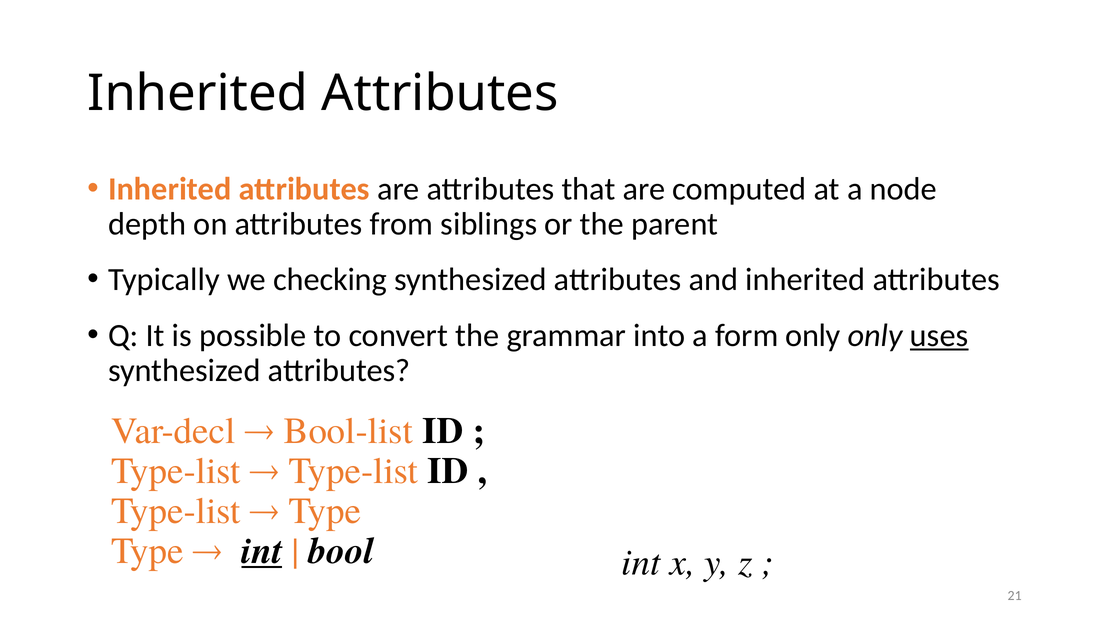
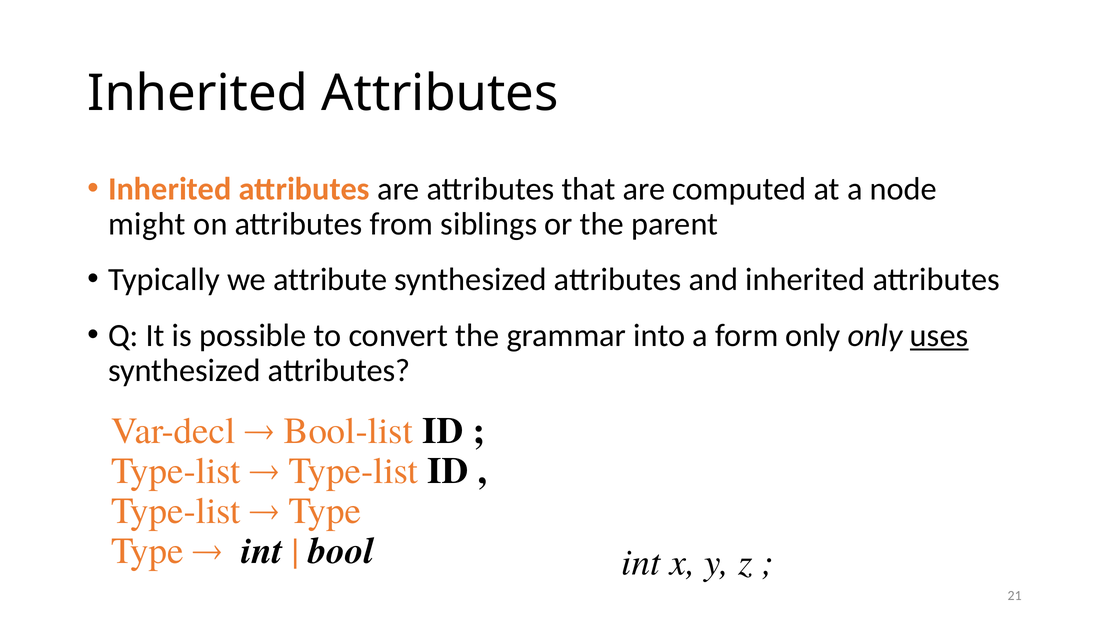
depth: depth -> might
checking: checking -> attribute
int at (262, 551) underline: present -> none
